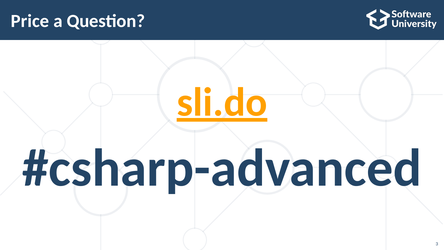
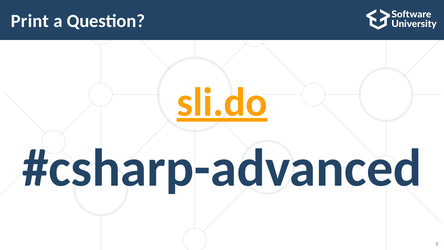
Price: Price -> Print
